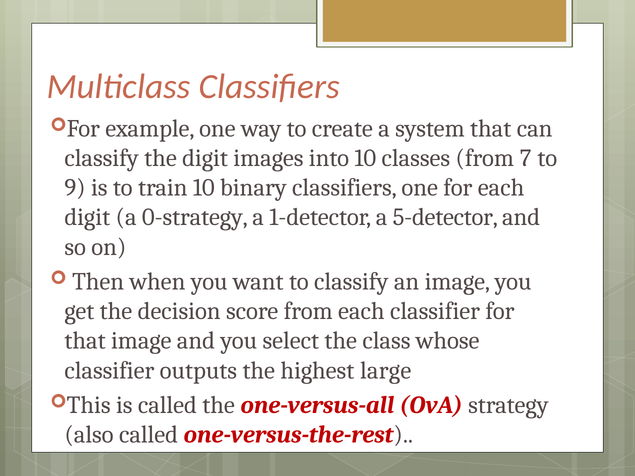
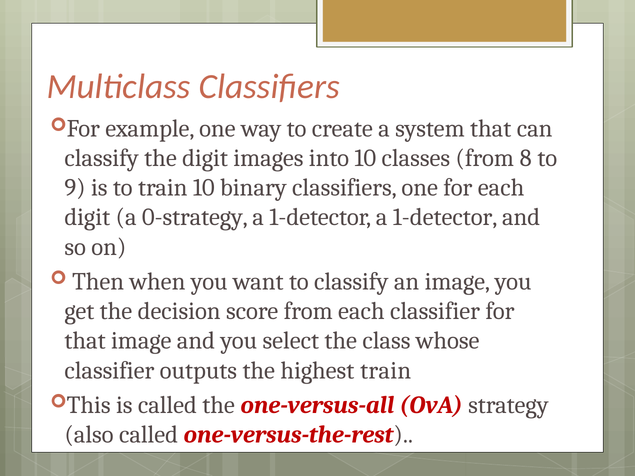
7: 7 -> 8
1-detector a 5-detector: 5-detector -> 1-detector
highest large: large -> train
